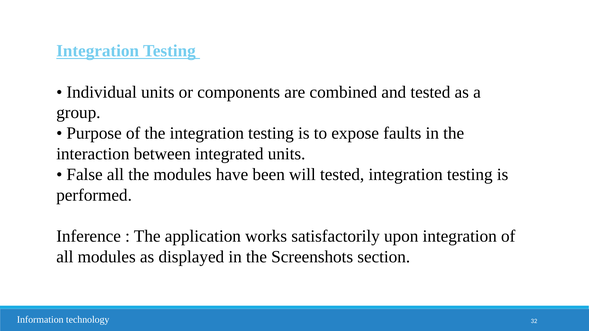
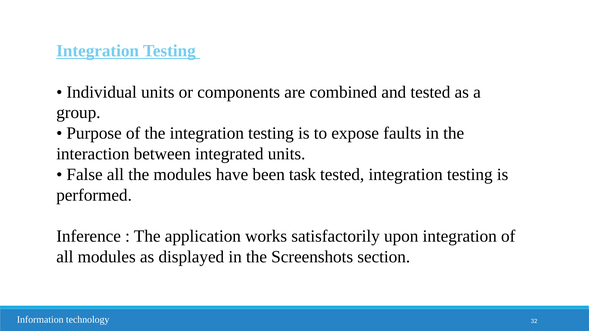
will: will -> task
